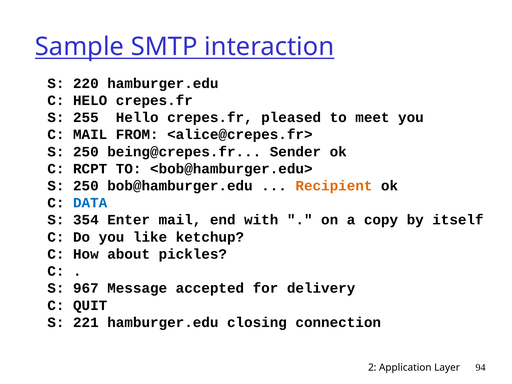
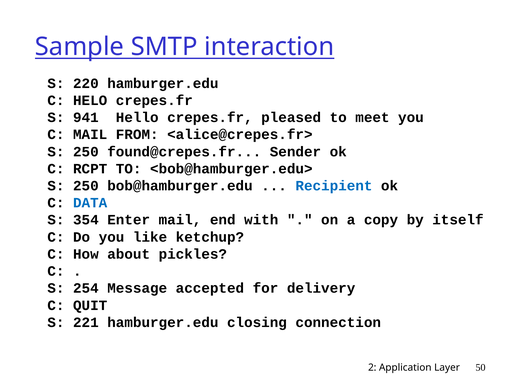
255: 255 -> 941
being@crepes.fr: being@crepes.fr -> found@crepes.fr
Recipient colour: orange -> blue
967: 967 -> 254
94: 94 -> 50
